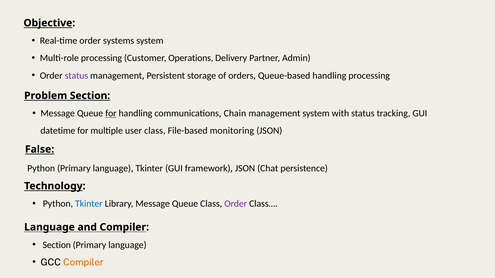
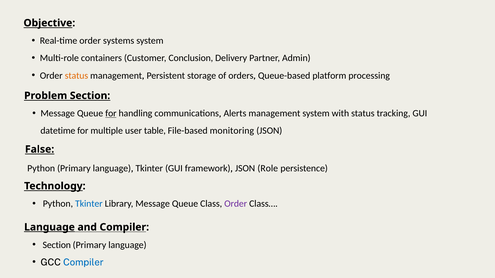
Multi-role processing: processing -> containers
Operations: Operations -> Conclusion
status at (76, 76) colour: purple -> orange
Queue-based handling: handling -> platform
Chain: Chain -> Alerts
user class: class -> table
Chat: Chat -> Role
Language at (49, 227) underline: none -> present
Compiler at (83, 263) colour: orange -> blue
